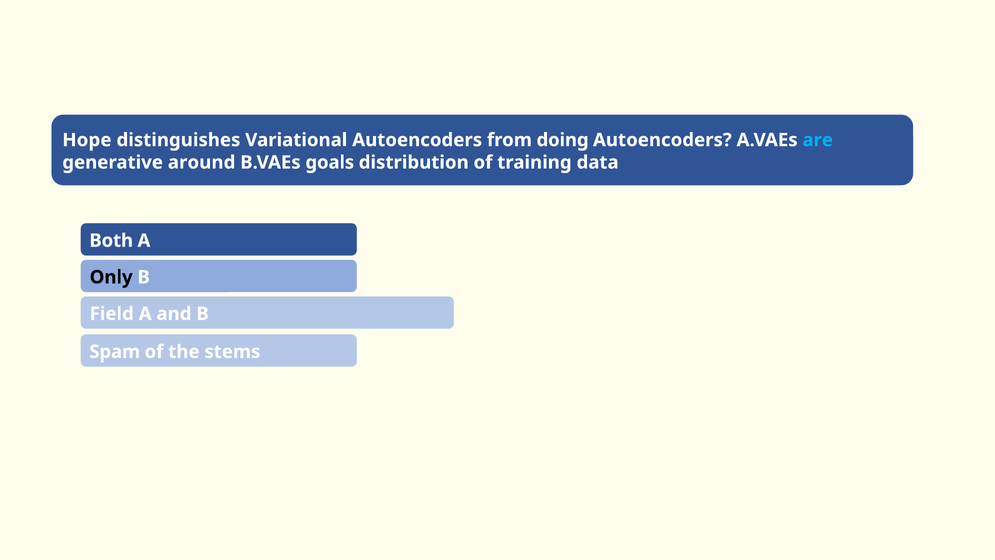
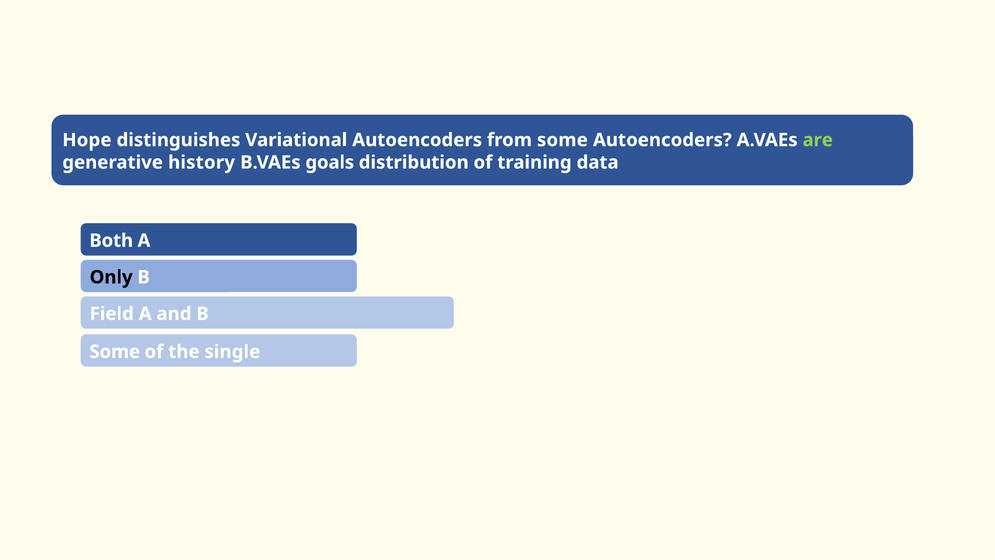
from doing: doing -> some
are colour: light blue -> light green
around: around -> history
Spam at (115, 352): Spam -> Some
stems: stems -> single
